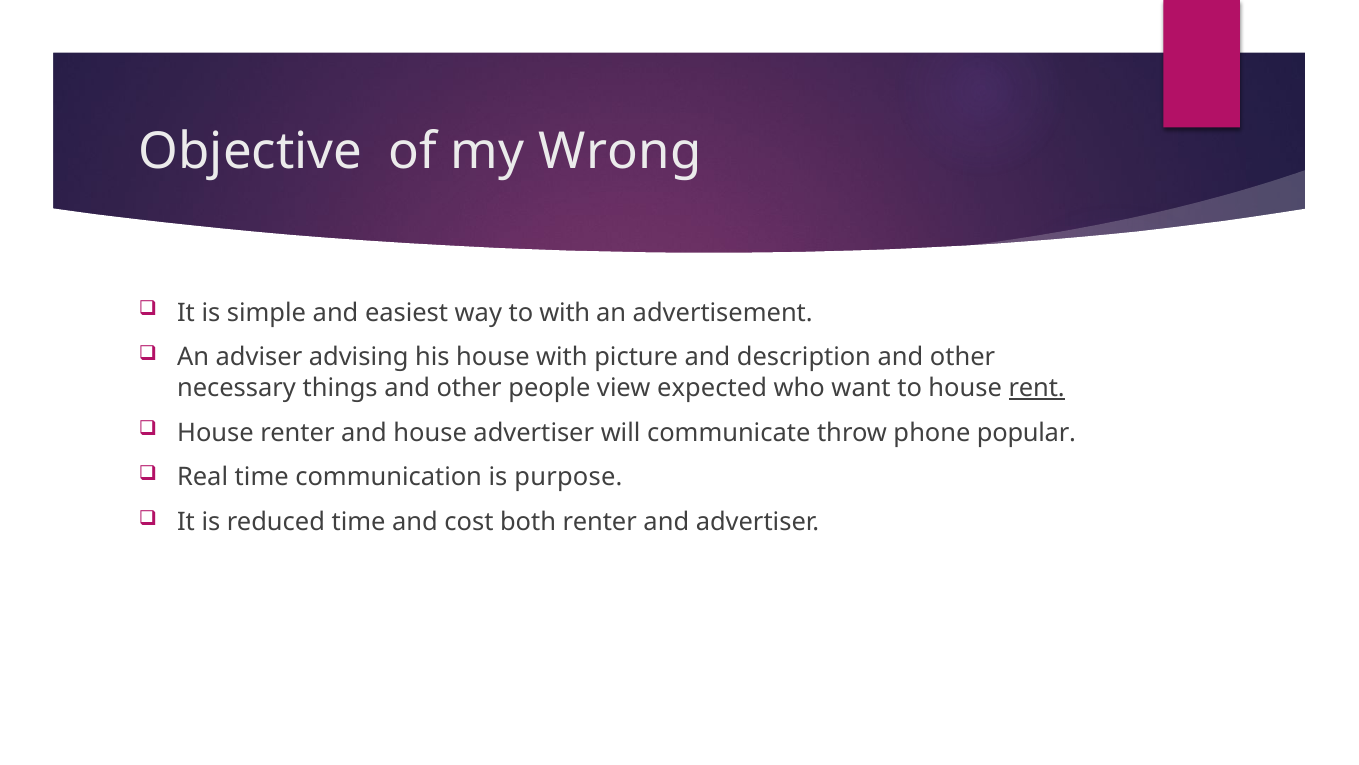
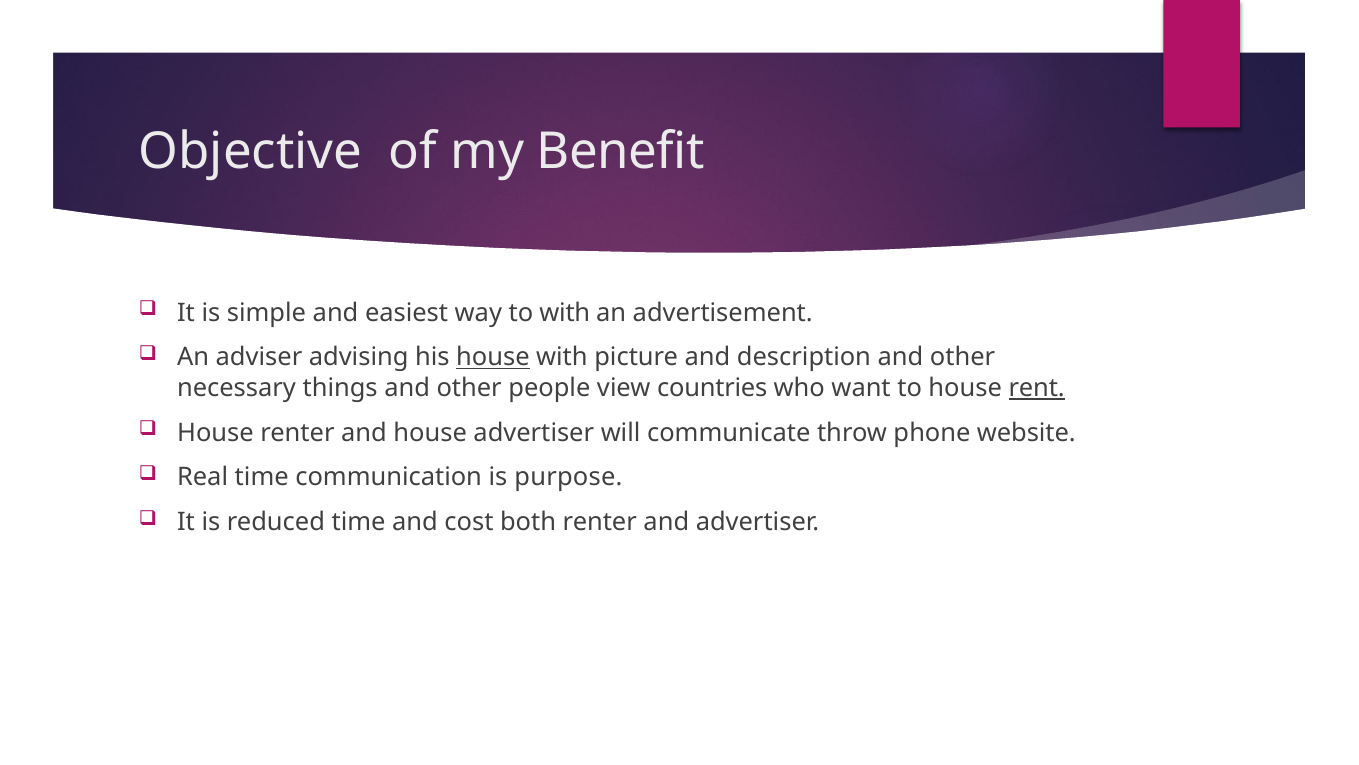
Wrong: Wrong -> Benefit
house at (493, 357) underline: none -> present
expected: expected -> countries
popular: popular -> website
